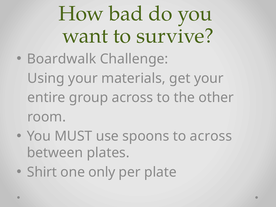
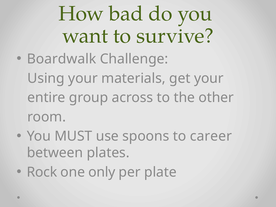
to across: across -> career
Shirt: Shirt -> Rock
